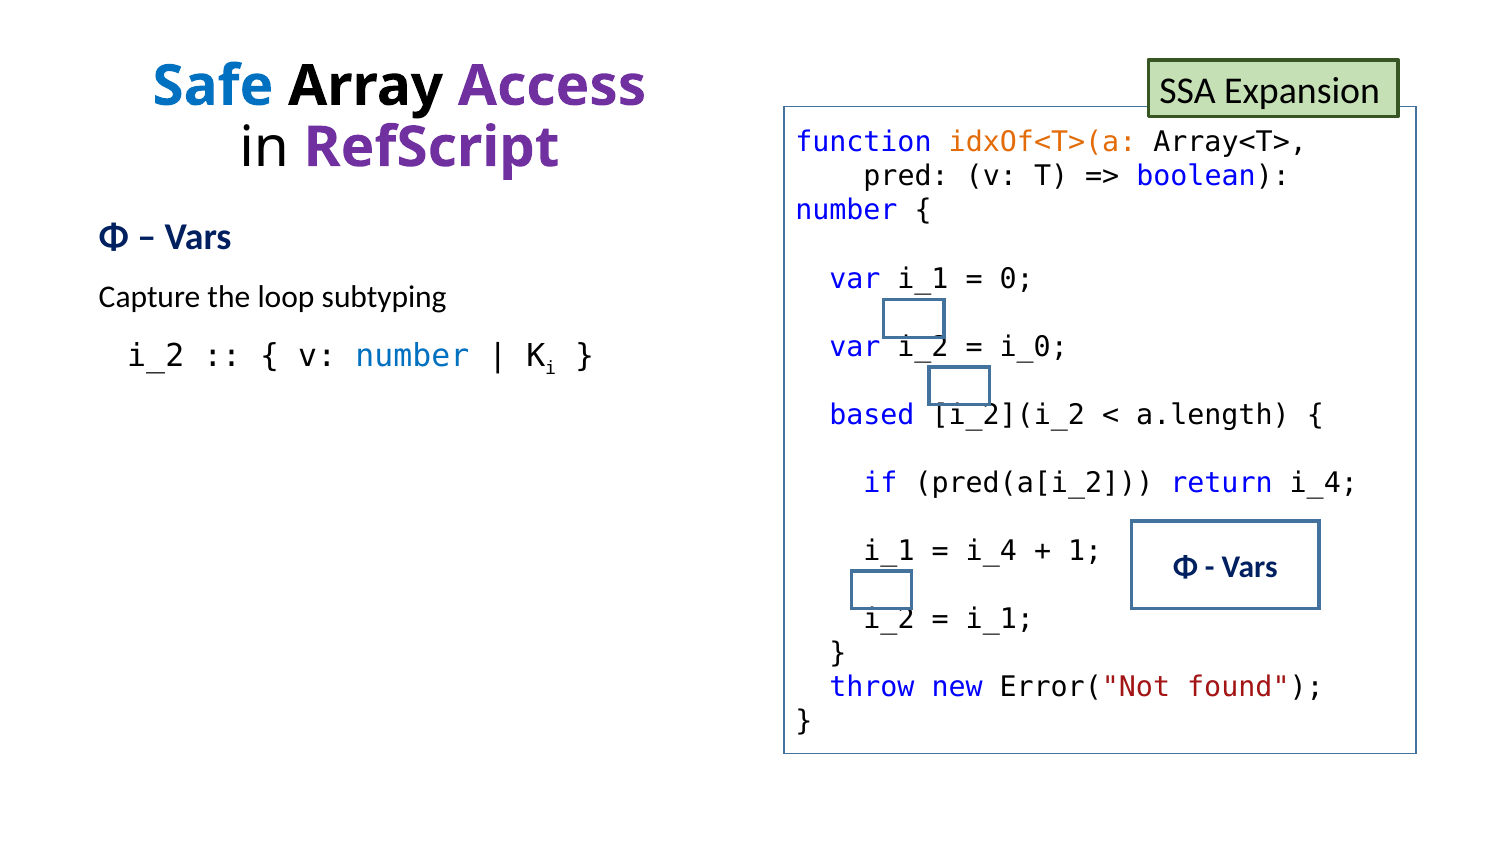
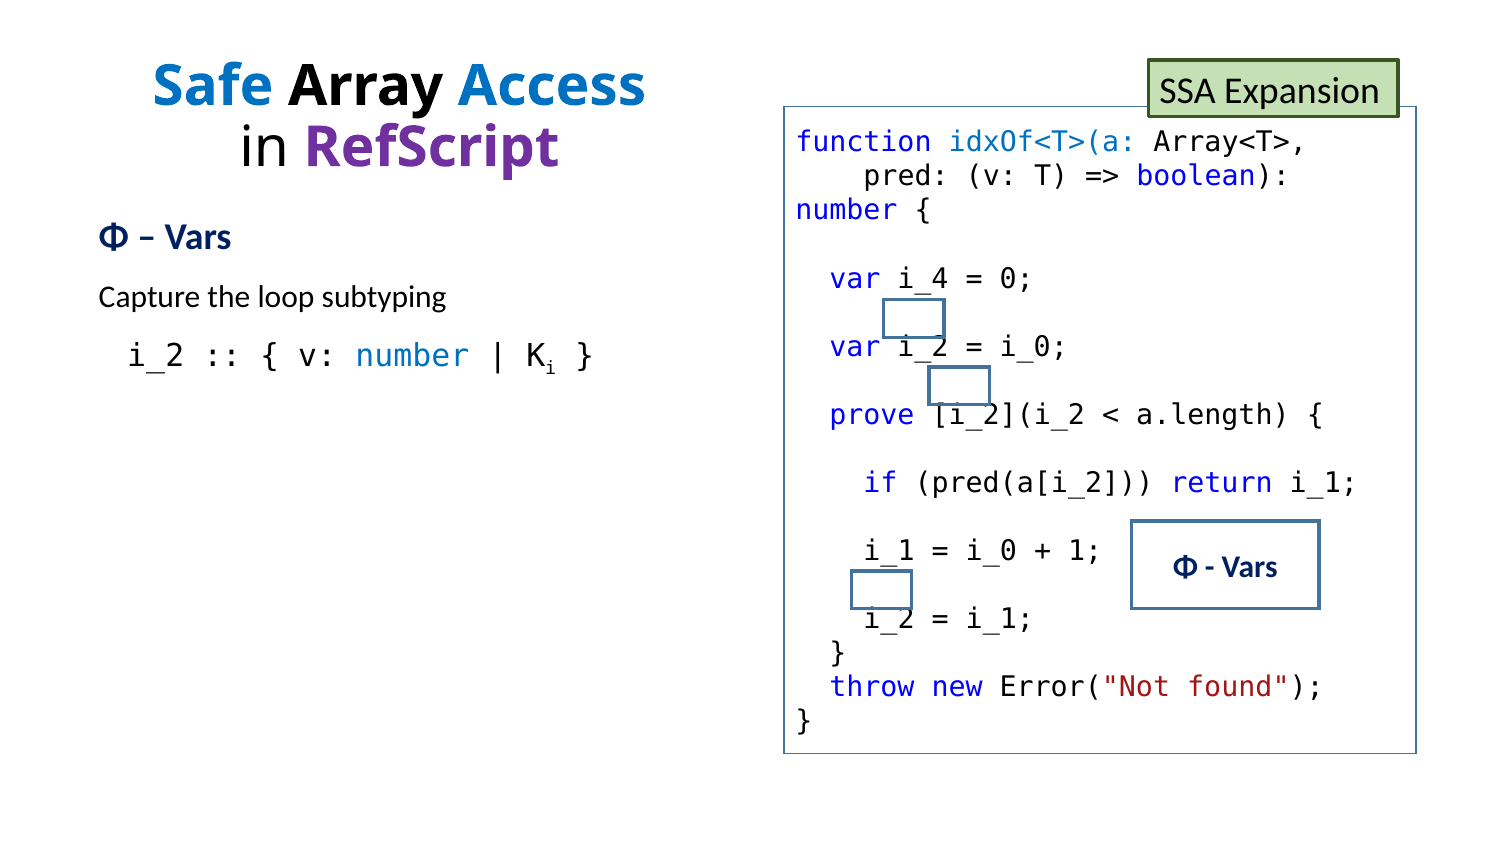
Access colour: purple -> blue
idxOf<T>(a colour: orange -> blue
var i_1: i_1 -> i_4
based: based -> prove
return i_4: i_4 -> i_1
i_4 at (991, 551): i_4 -> i_0
